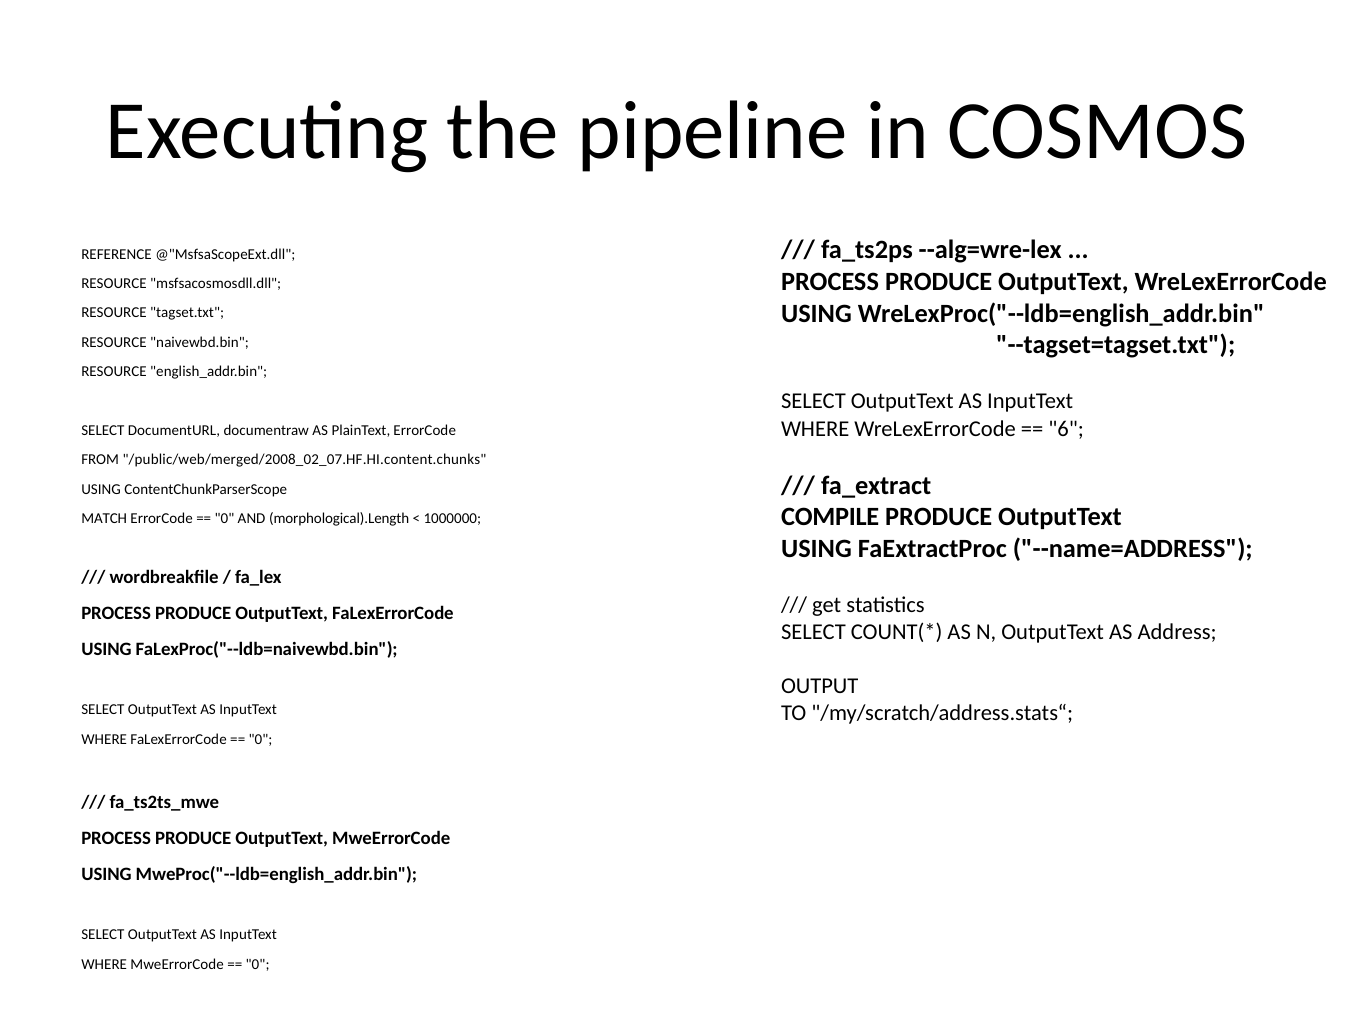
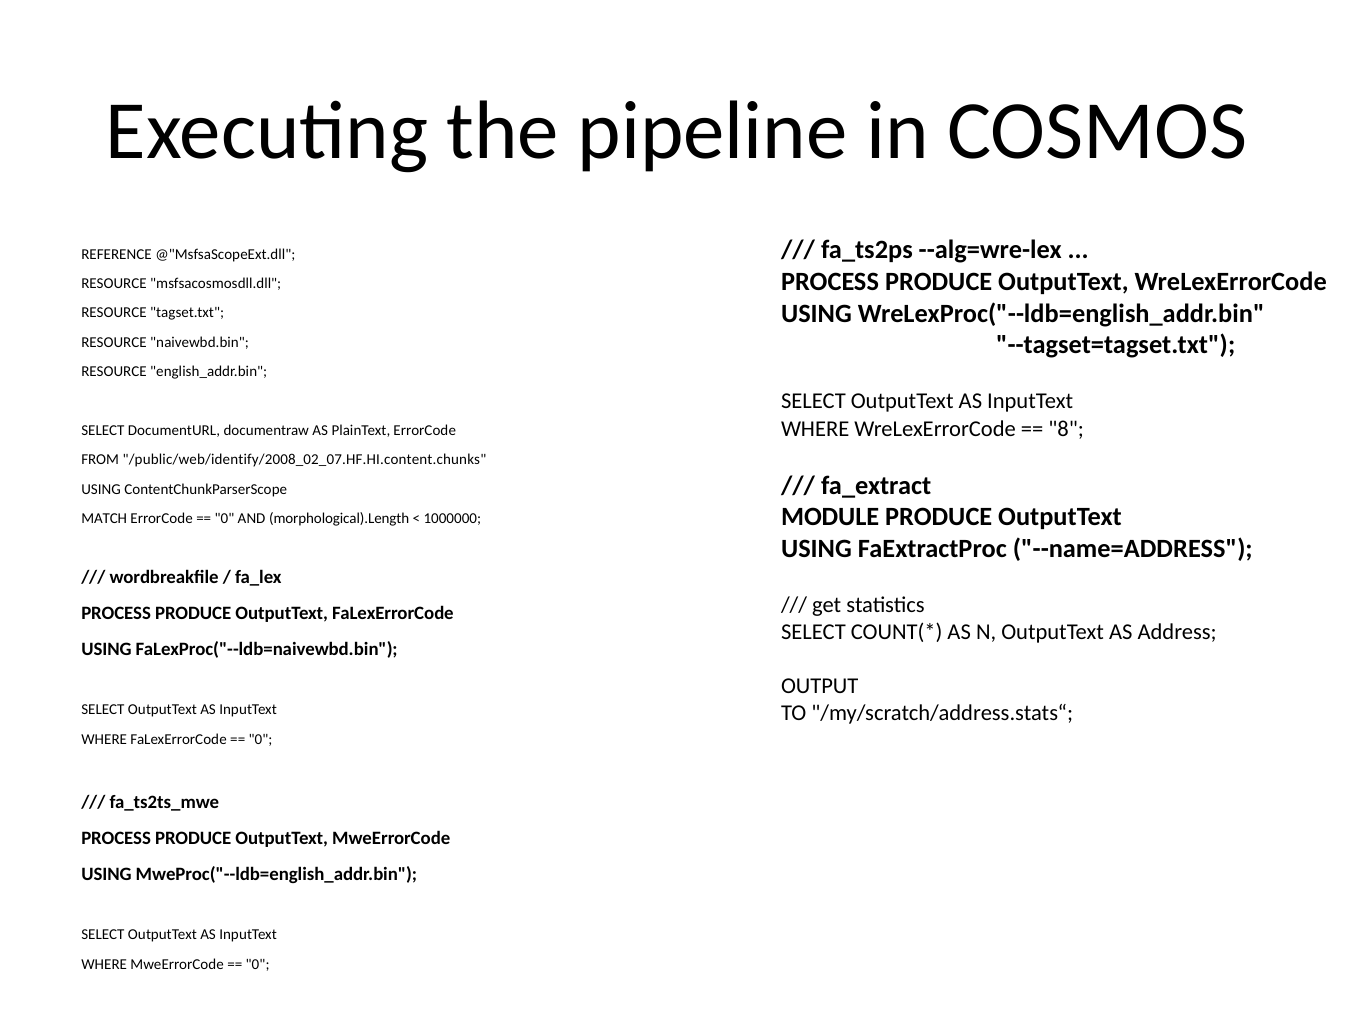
6: 6 -> 8
/public/web/merged/2008_02_07.HF.HI.content.chunks: /public/web/merged/2008_02_07.HF.HI.content.chunks -> /public/web/identify/2008_02_07.HF.HI.content.chunks
COMPILE: COMPILE -> MODULE
